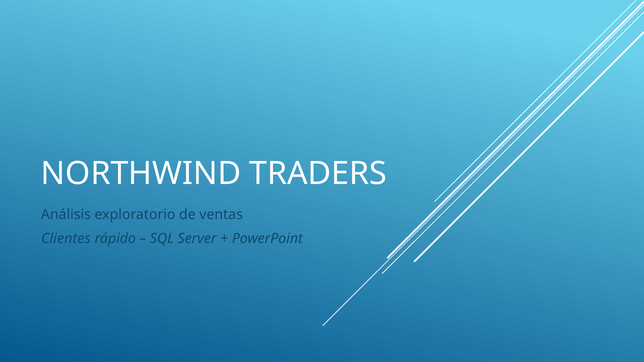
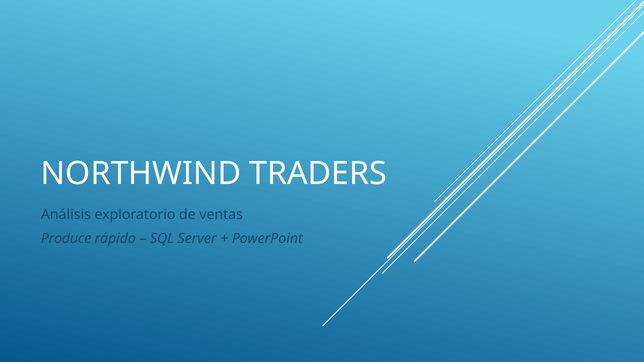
Clientes: Clientes -> Produce
